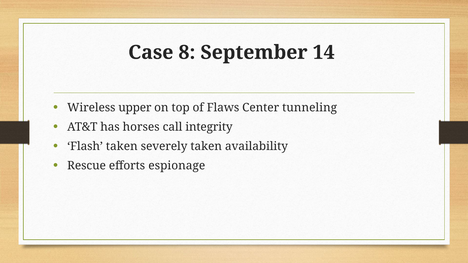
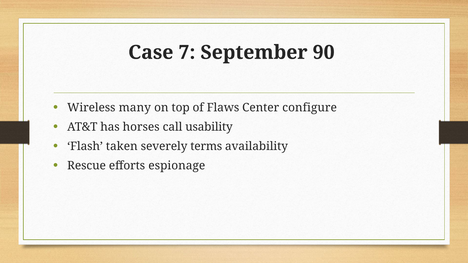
8: 8 -> 7
14: 14 -> 90
upper: upper -> many
tunneling: tunneling -> configure
integrity: integrity -> usability
severely taken: taken -> terms
